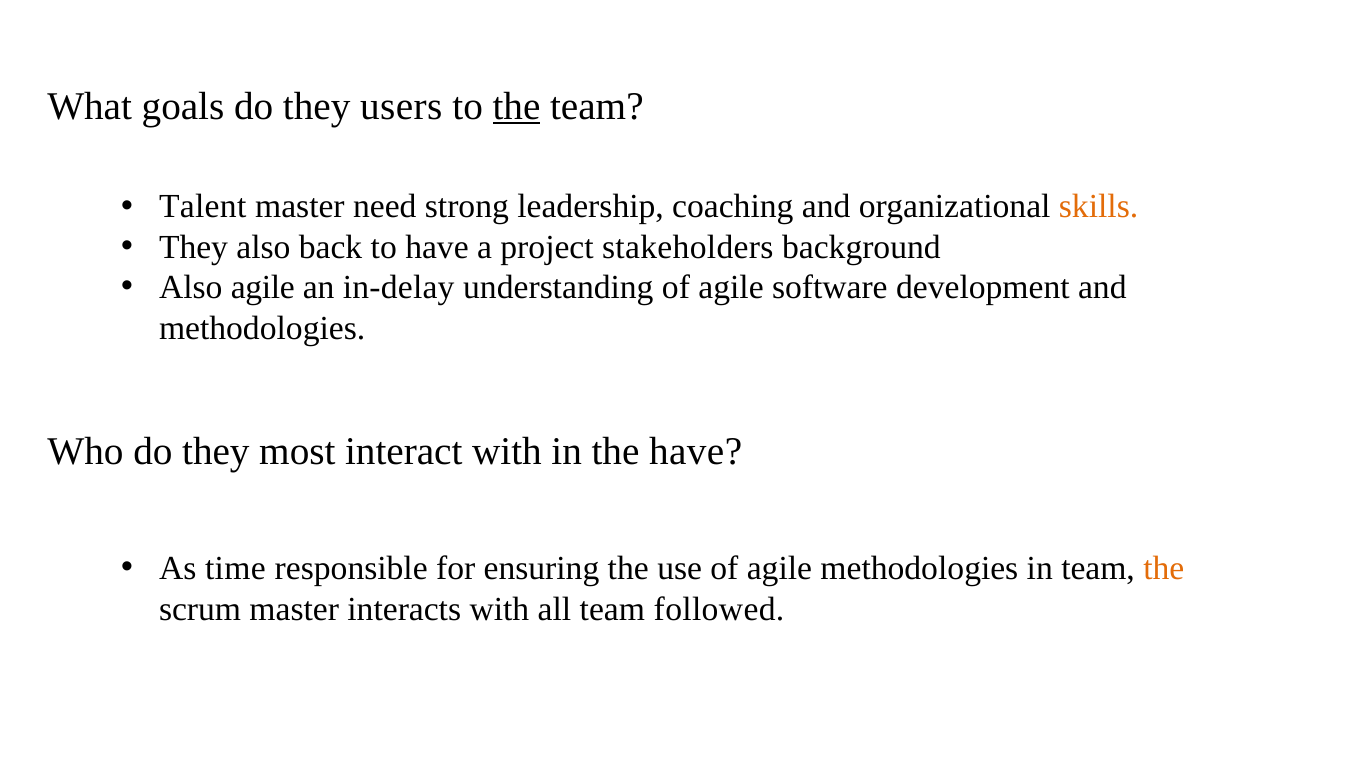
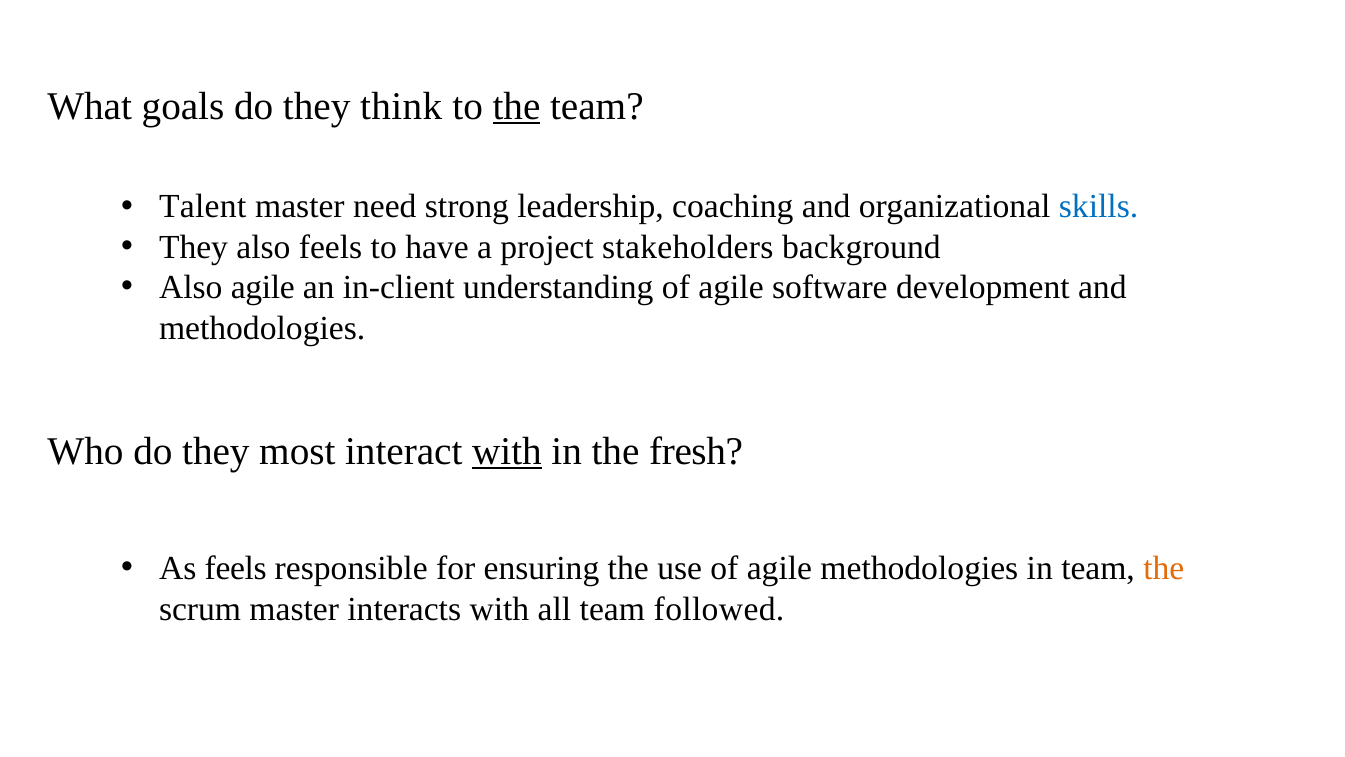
users: users -> think
skills colour: orange -> blue
also back: back -> feels
in-delay: in-delay -> in-client
with at (507, 451) underline: none -> present
the have: have -> fresh
As time: time -> feels
